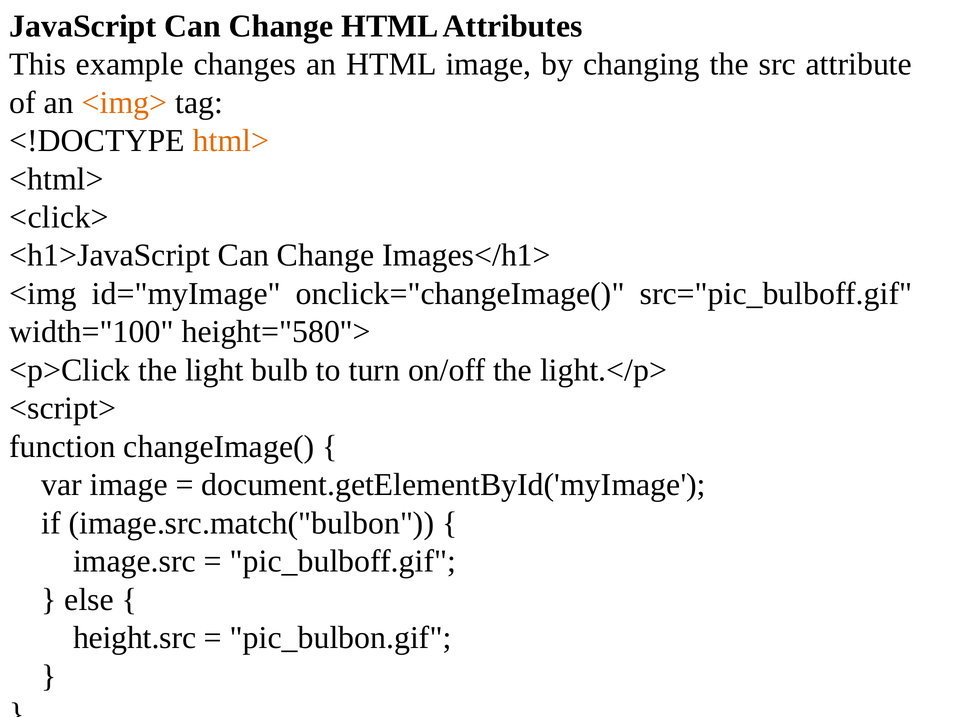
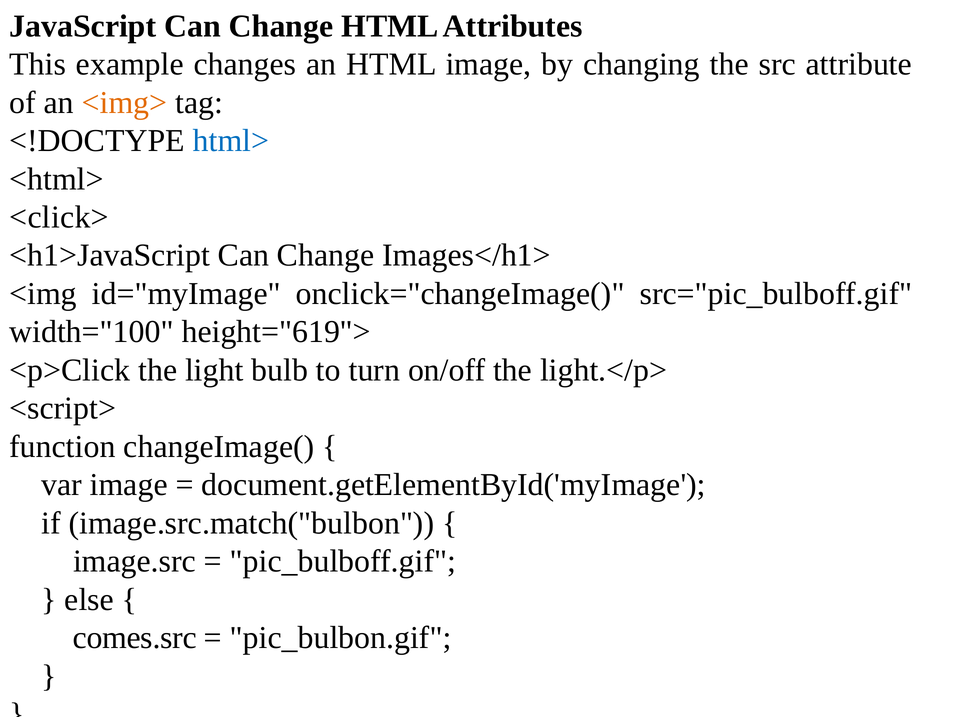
html> colour: orange -> blue
height="580">: height="580"> -> height="619">
height.src: height.src -> comes.src
